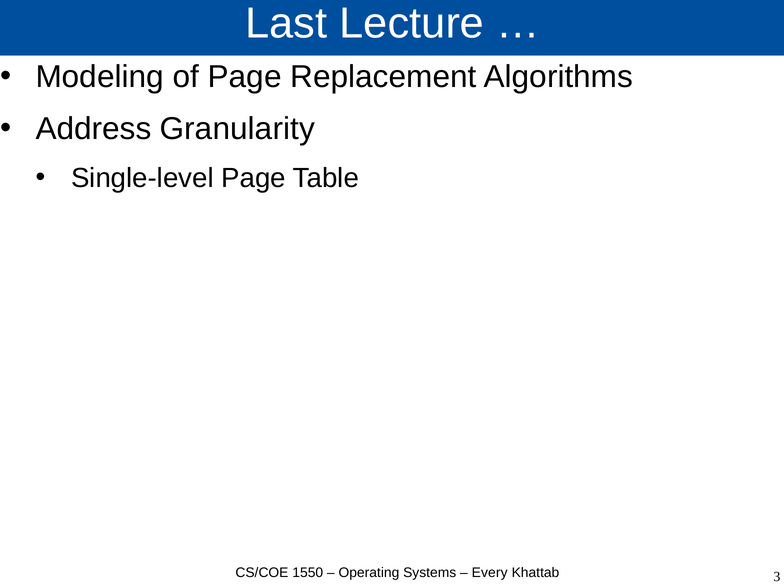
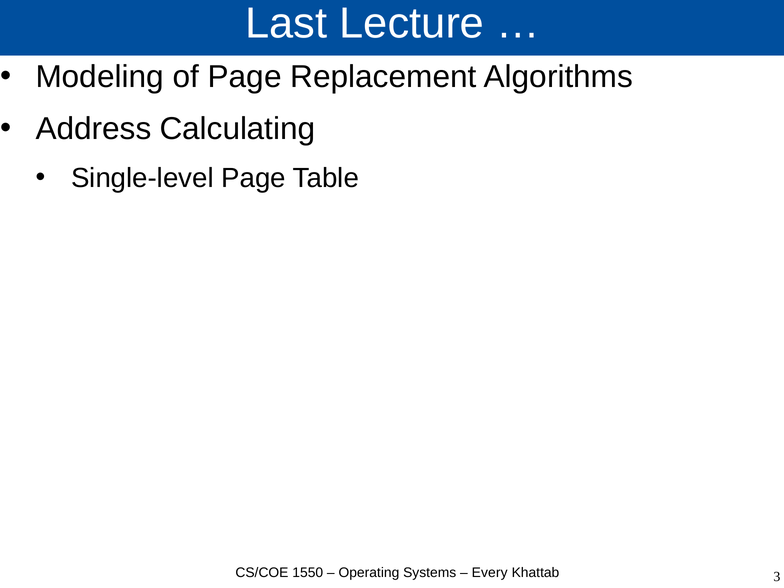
Granularity: Granularity -> Calculating
